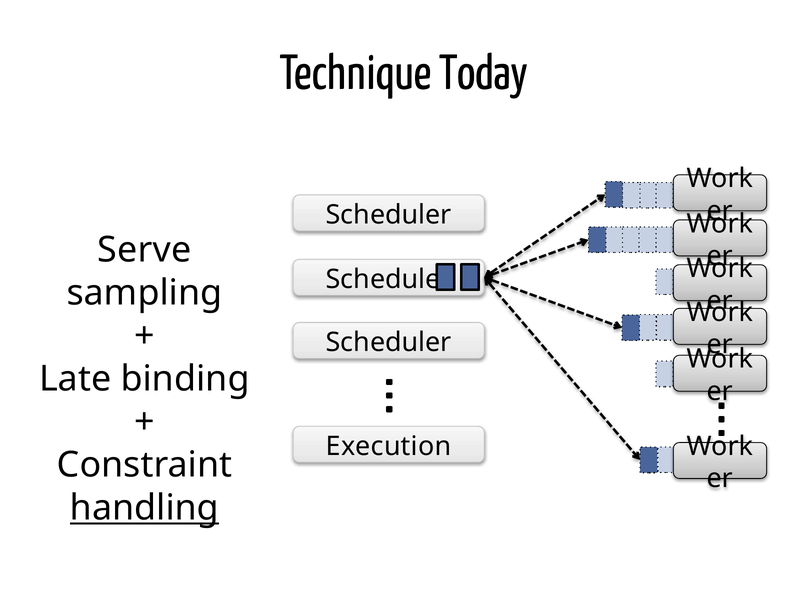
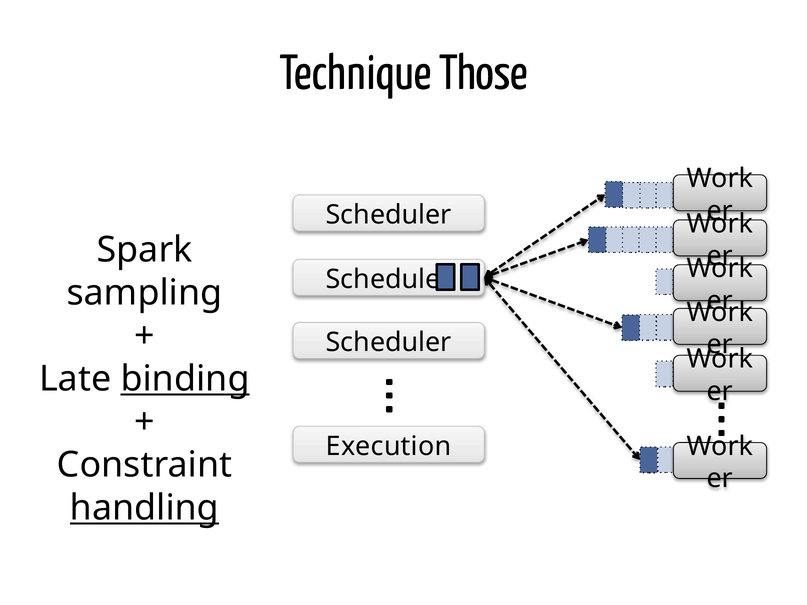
Today: Today -> Those
Serve: Serve -> Spark
binding underline: none -> present
